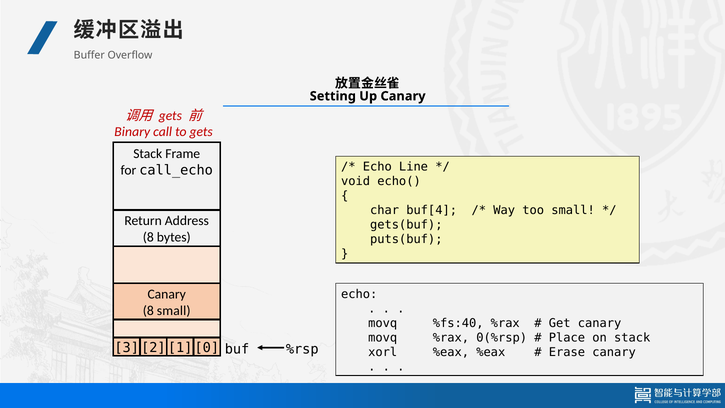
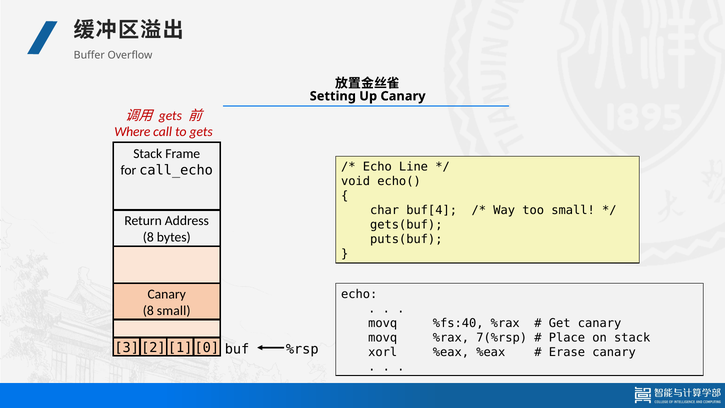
Binary: Binary -> Where
0(%rsp: 0(%rsp -> 7(%rsp
